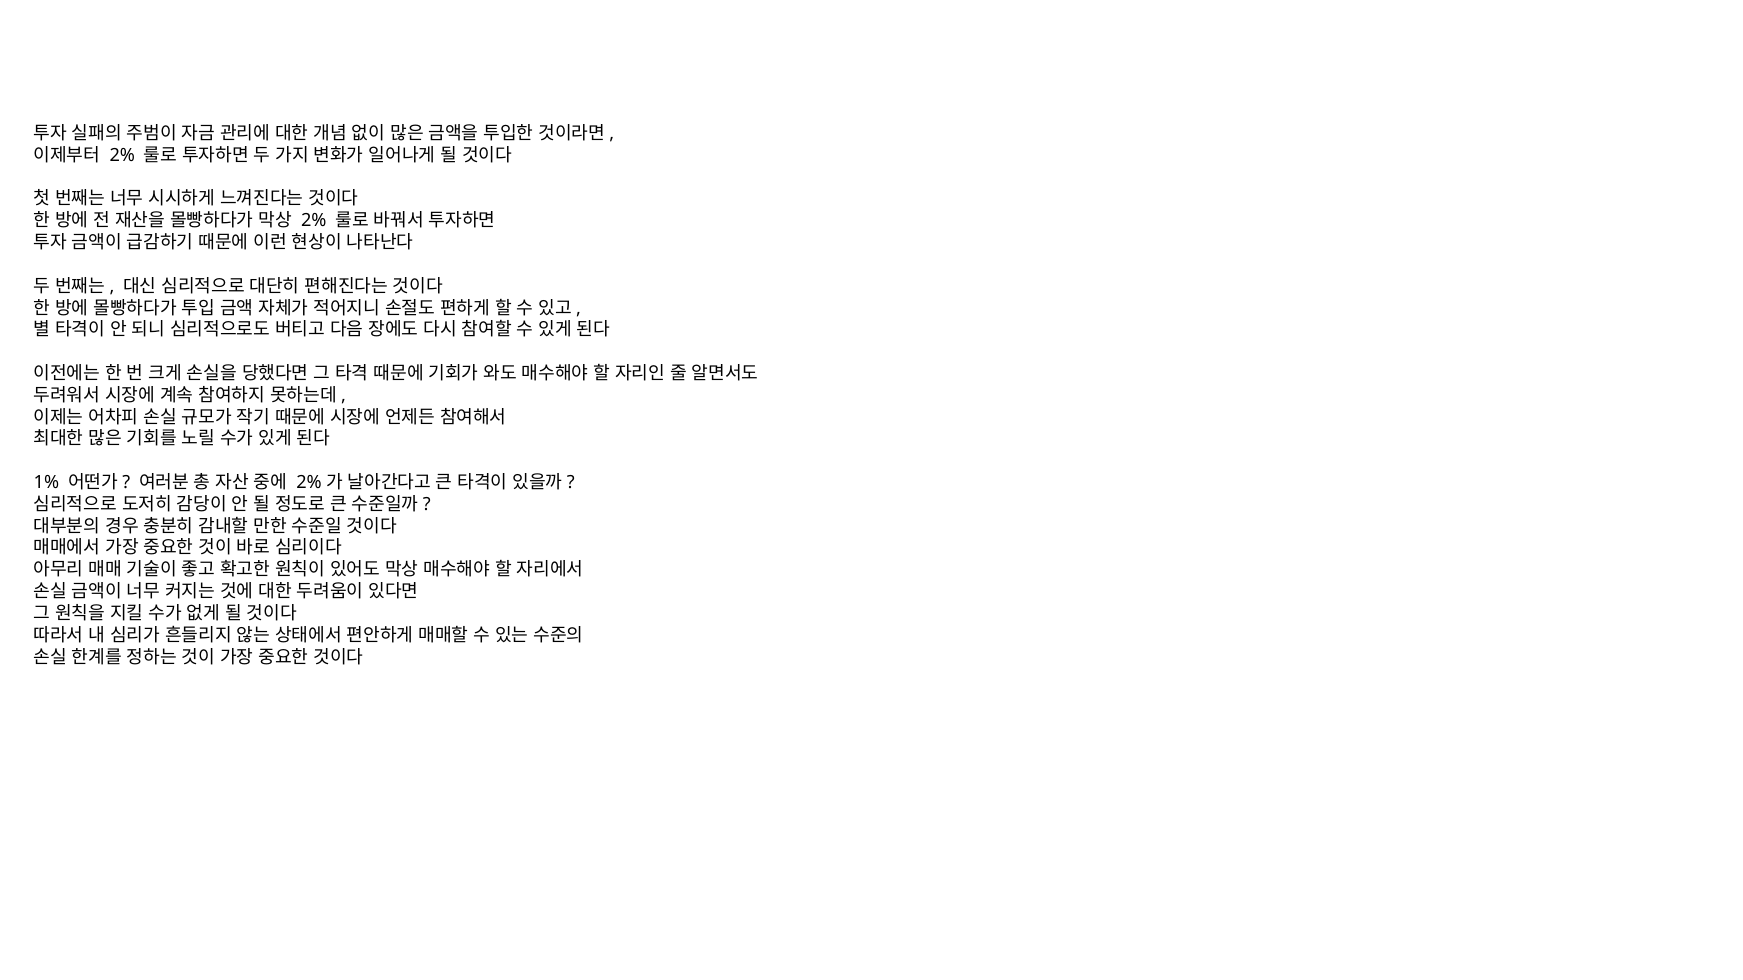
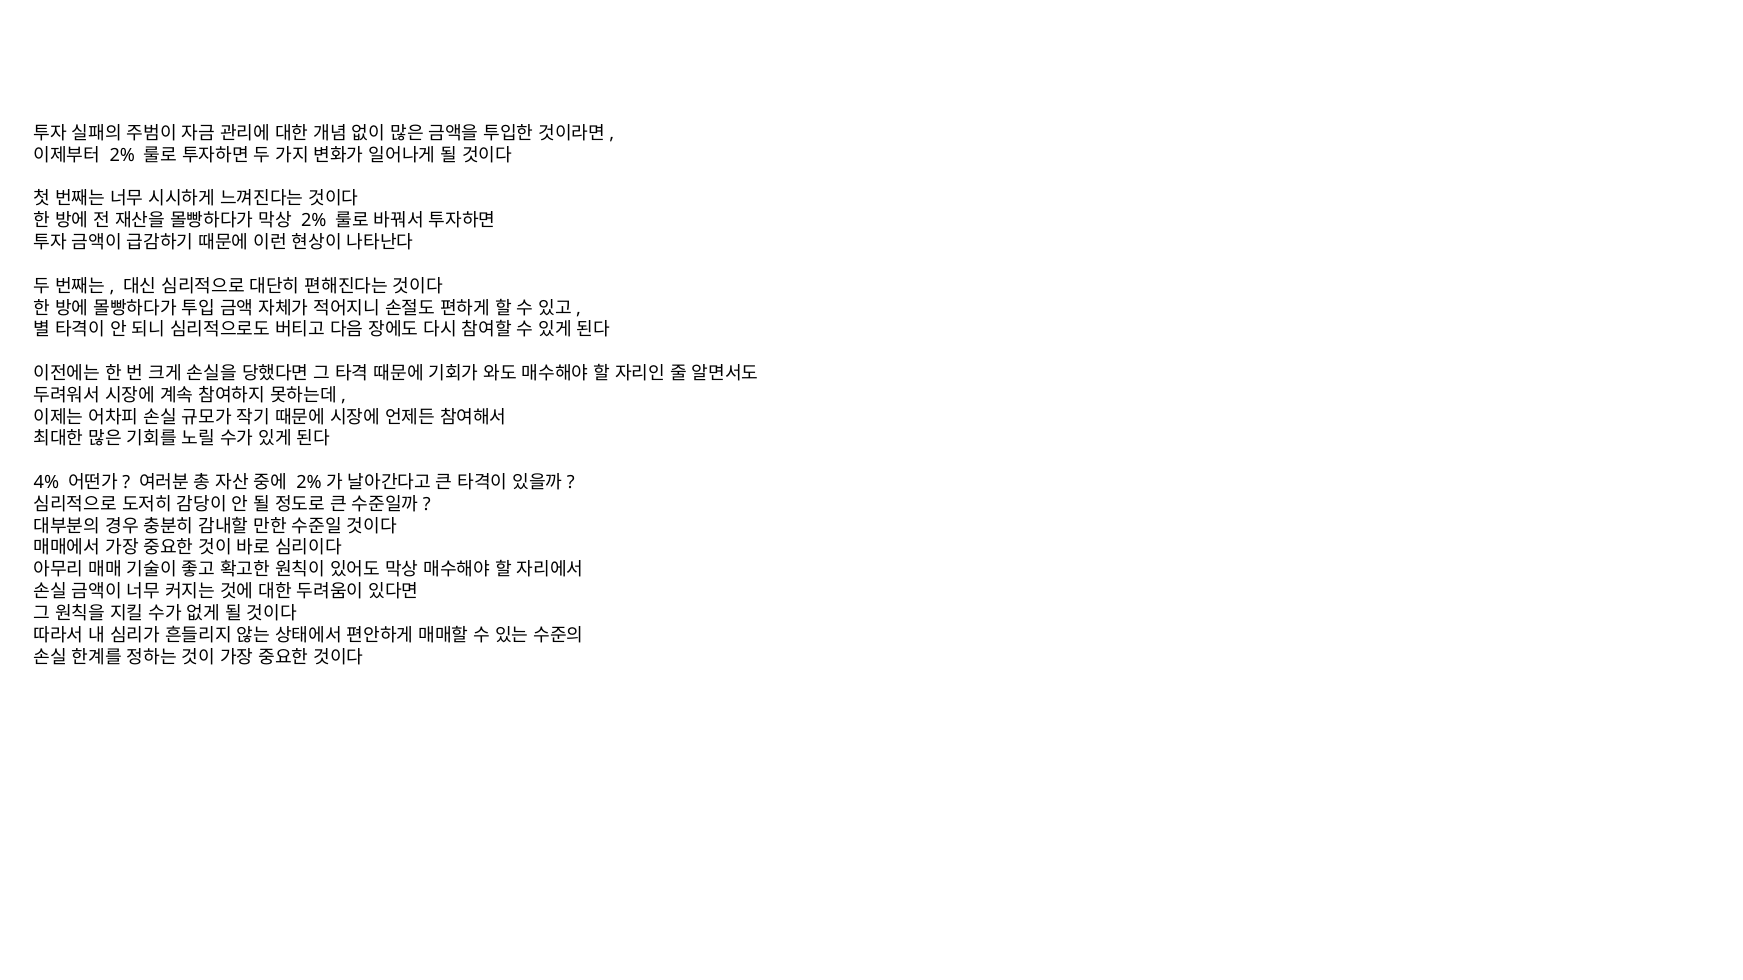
1%: 1% -> 4%
